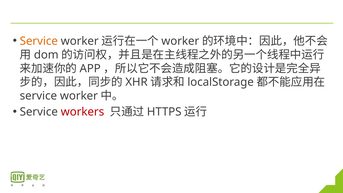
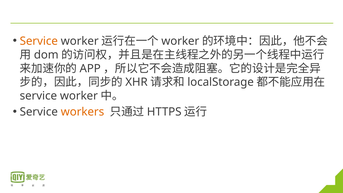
workers colour: red -> orange
